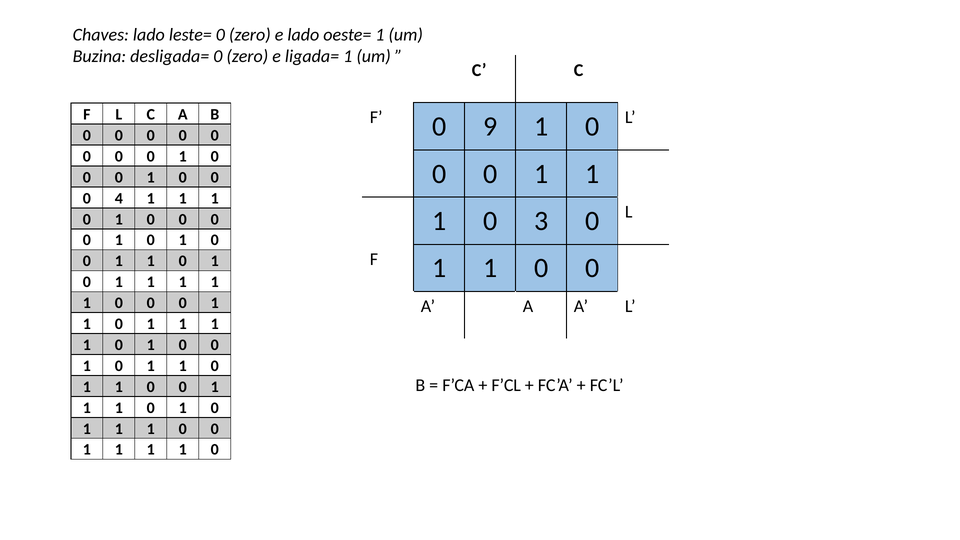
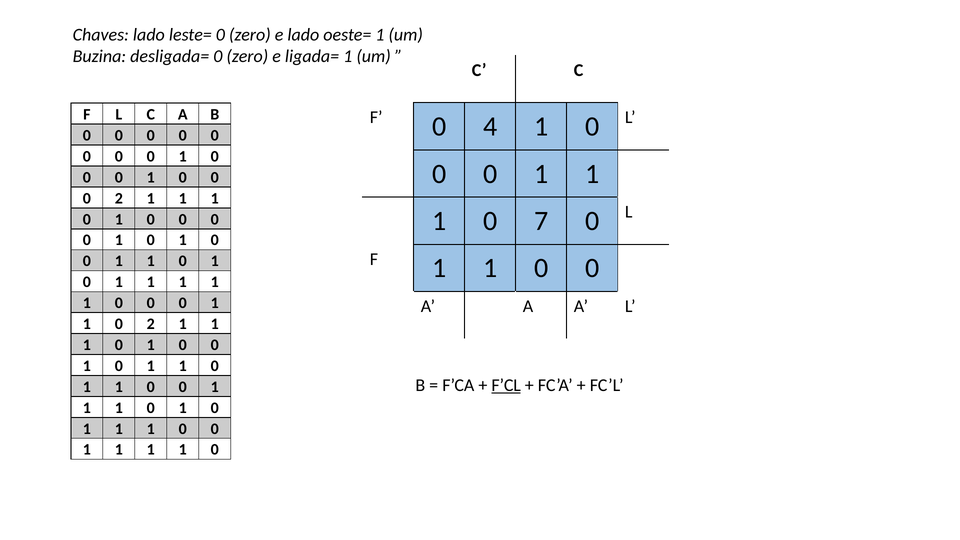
9: 9 -> 4
4 at (119, 198): 4 -> 2
3: 3 -> 7
1 at (151, 324): 1 -> 2
F’CL underline: none -> present
